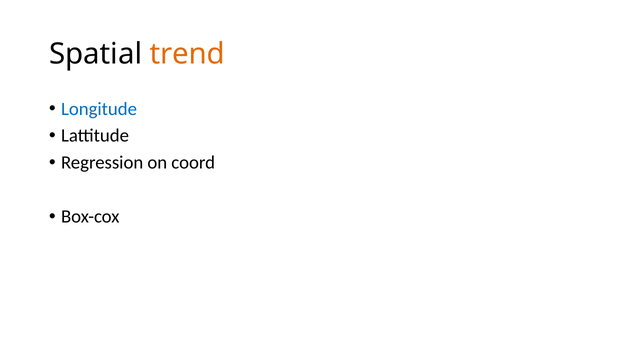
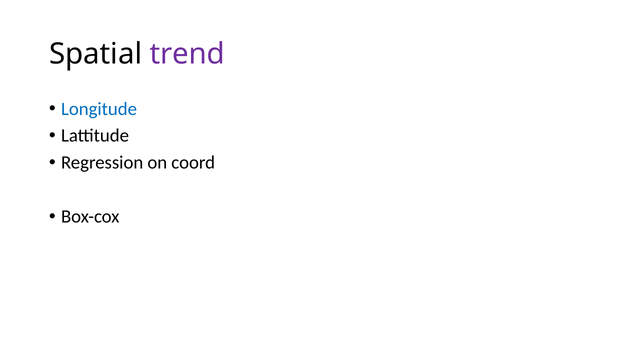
trend colour: orange -> purple
